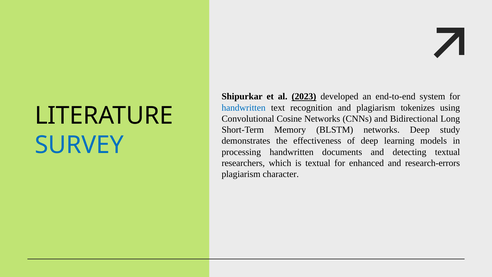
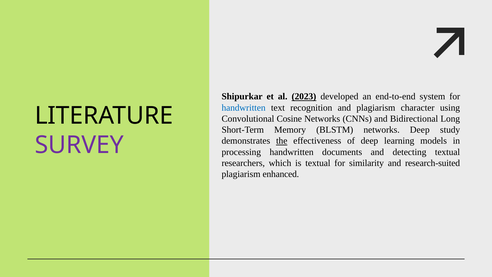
tokenizes: tokenizes -> character
the underline: none -> present
SURVEY colour: blue -> purple
enhanced: enhanced -> similarity
research-errors: research-errors -> research-suited
character: character -> enhanced
